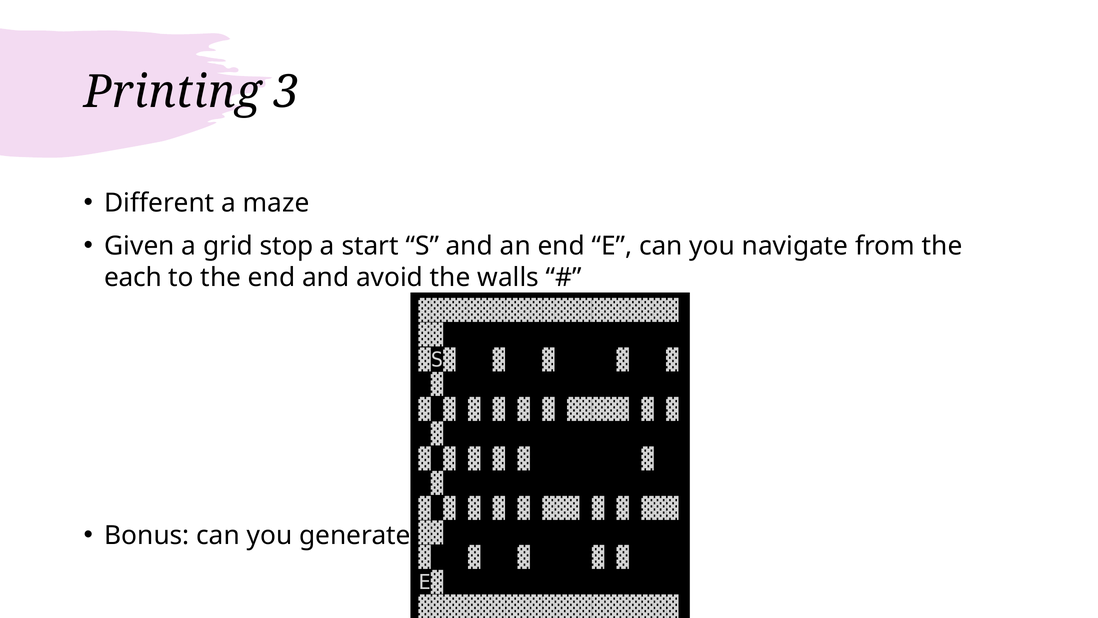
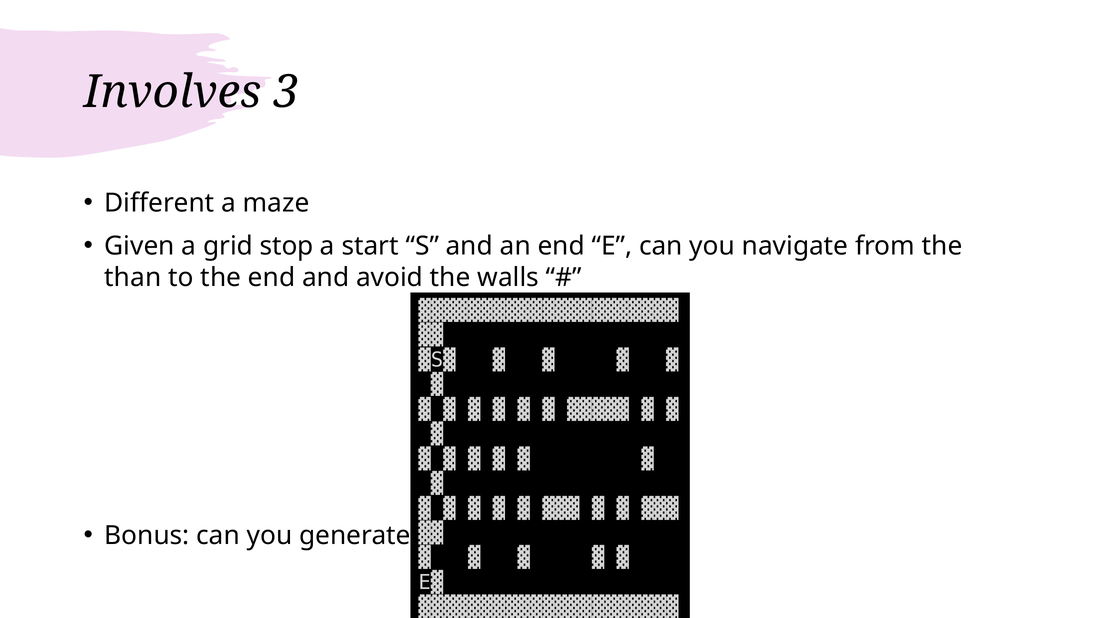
Printing: Printing -> Involves
each: each -> than
